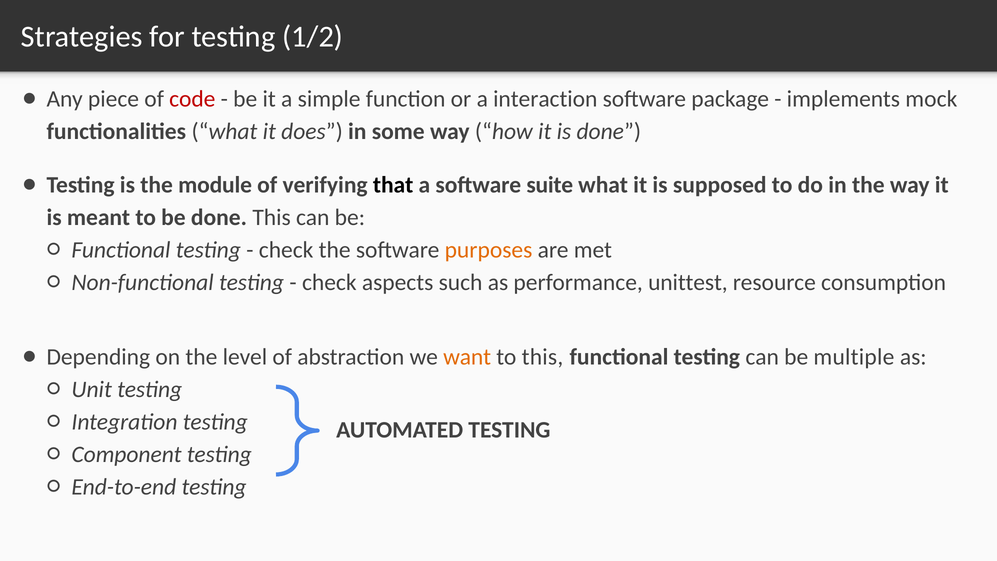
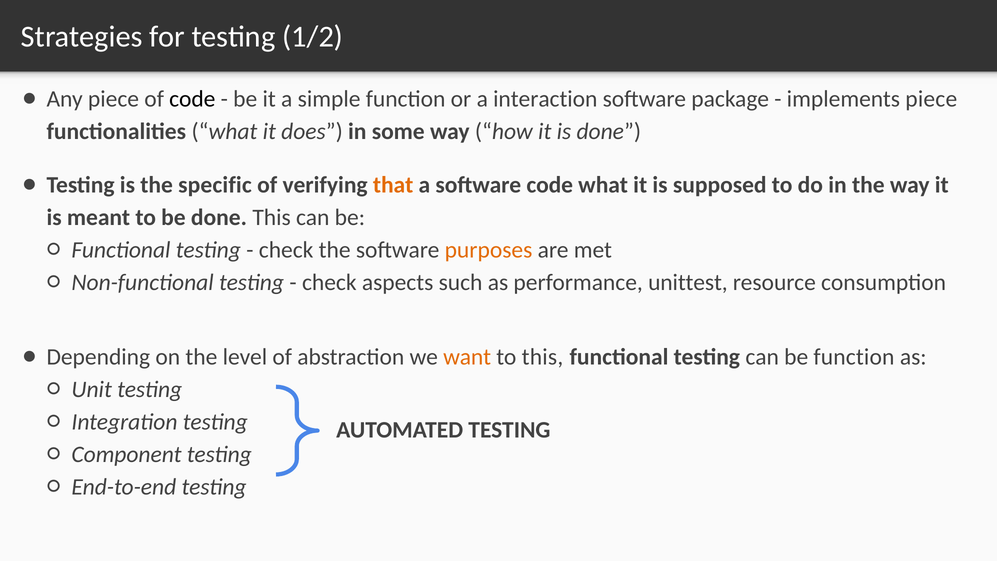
code at (192, 99) colour: red -> black
implements mock: mock -> piece
module: module -> specific
that colour: black -> orange
software suite: suite -> code
be multiple: multiple -> function
